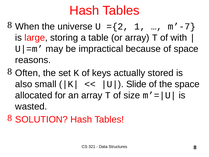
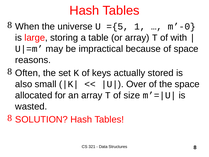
={2: ={2 -> ={5
m’-7: m’-7 -> m’-0
Slide: Slide -> Over
